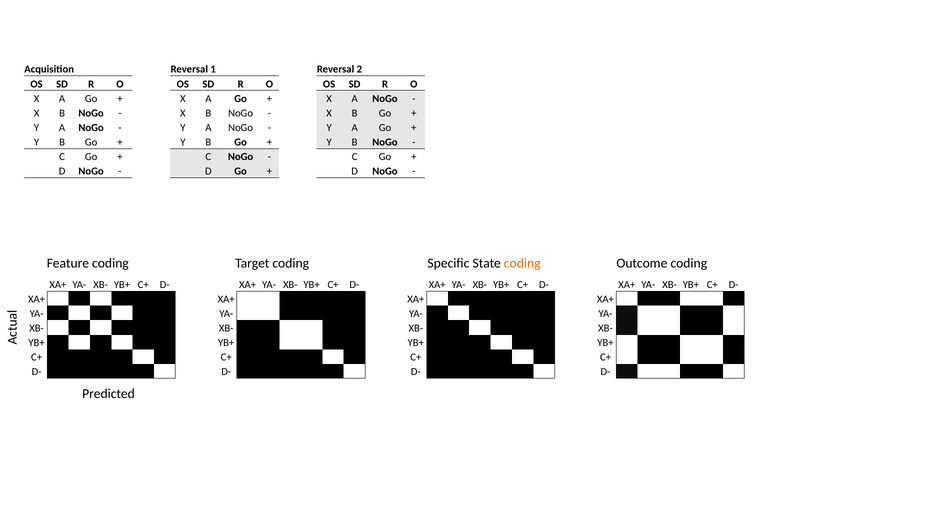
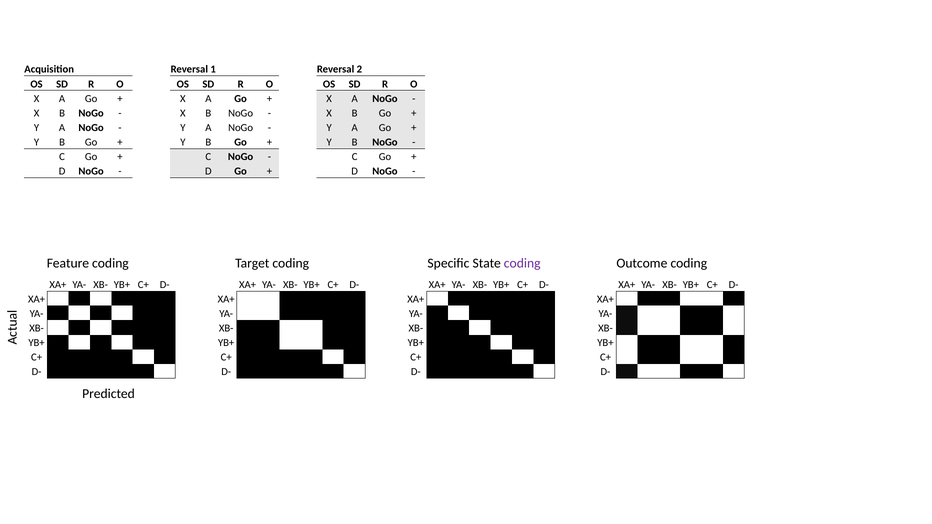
coding at (522, 263) colour: orange -> purple
